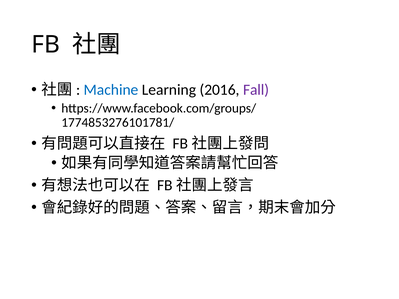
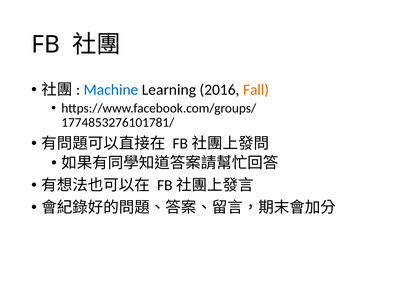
Fall colour: purple -> orange
